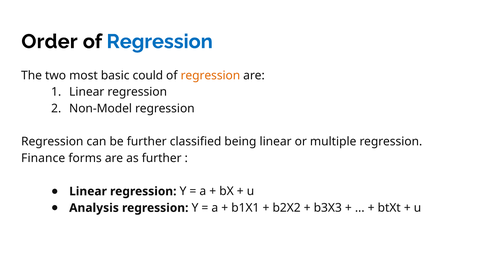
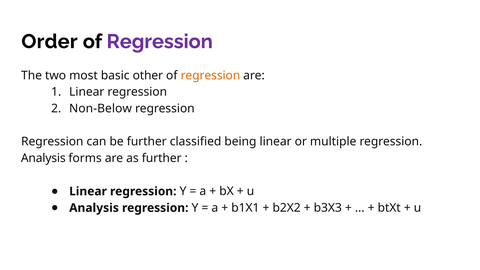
Regression at (160, 42) colour: blue -> purple
could: could -> other
Non-Model: Non-Model -> Non-Below
Finance at (43, 158): Finance -> Analysis
